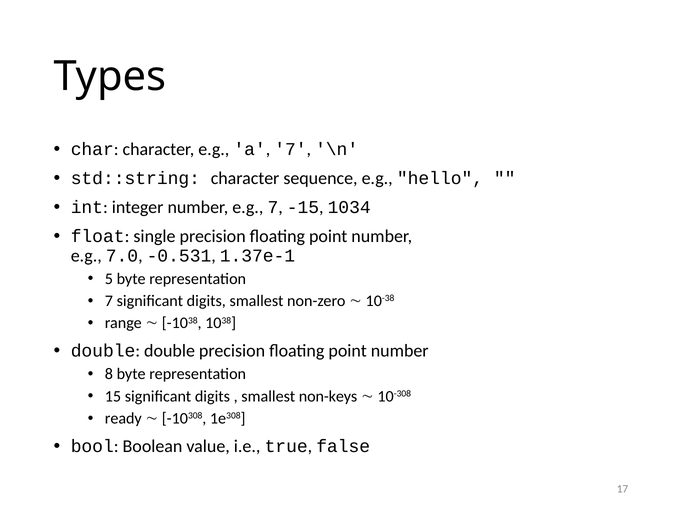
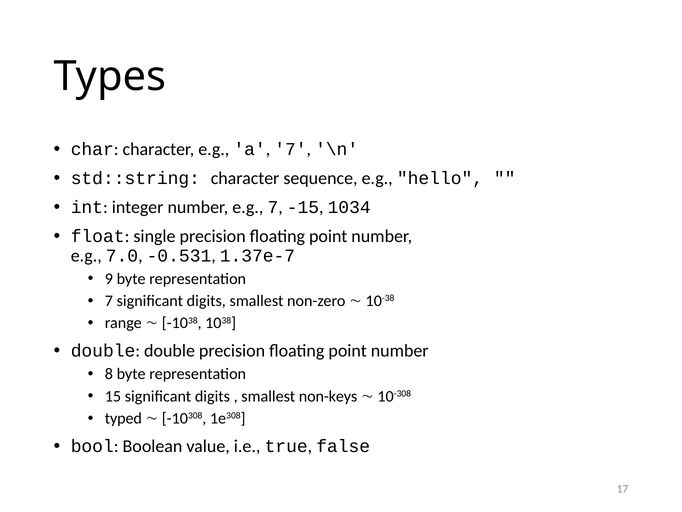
1.37e-1: 1.37e-1 -> 1.37e-7
5: 5 -> 9
ready: ready -> typed
